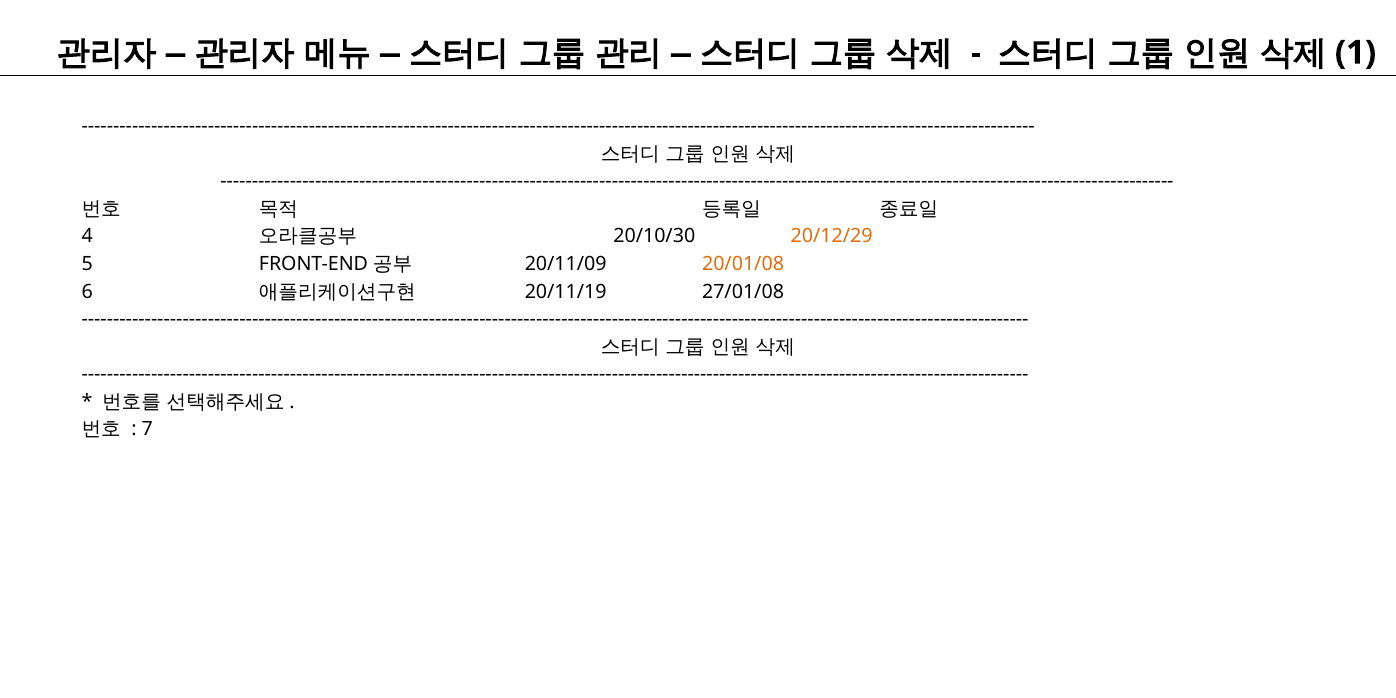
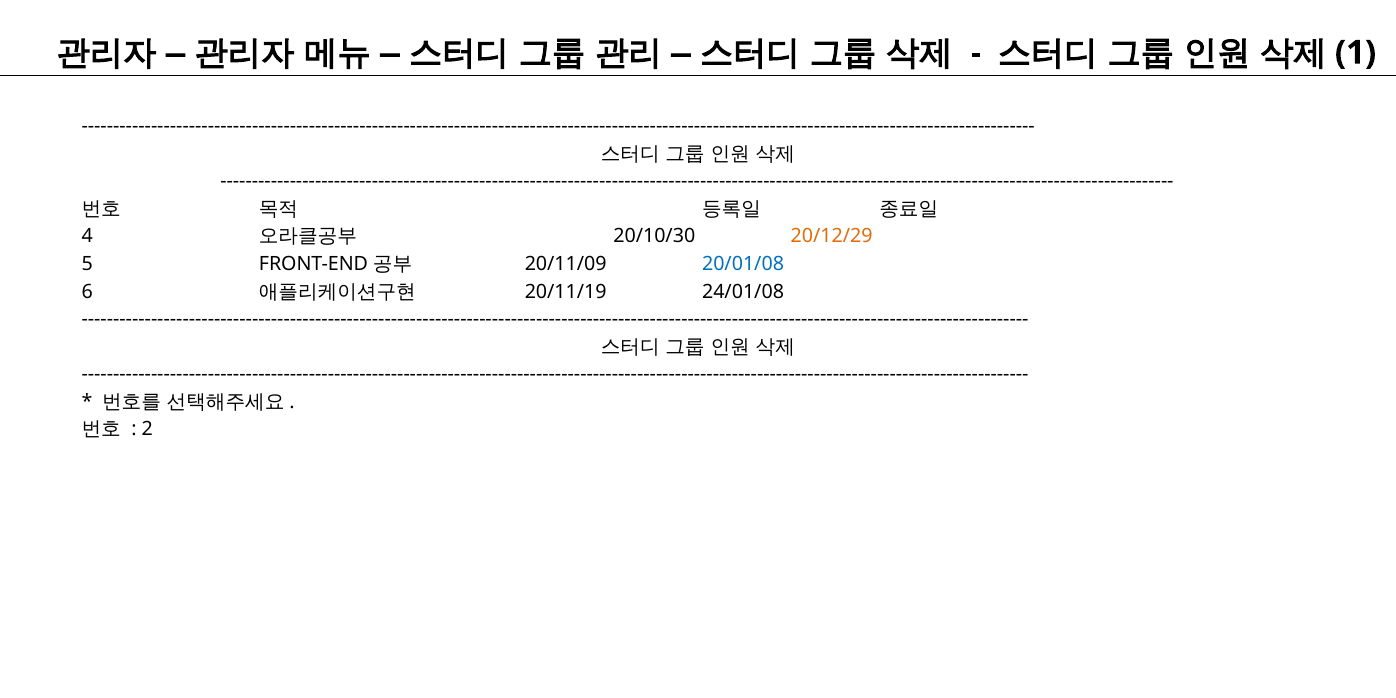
20/01/08 colour: orange -> blue
27/01/08: 27/01/08 -> 24/01/08
7: 7 -> 2
